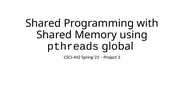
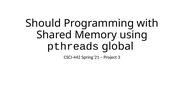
Shared at (43, 23): Shared -> Should
